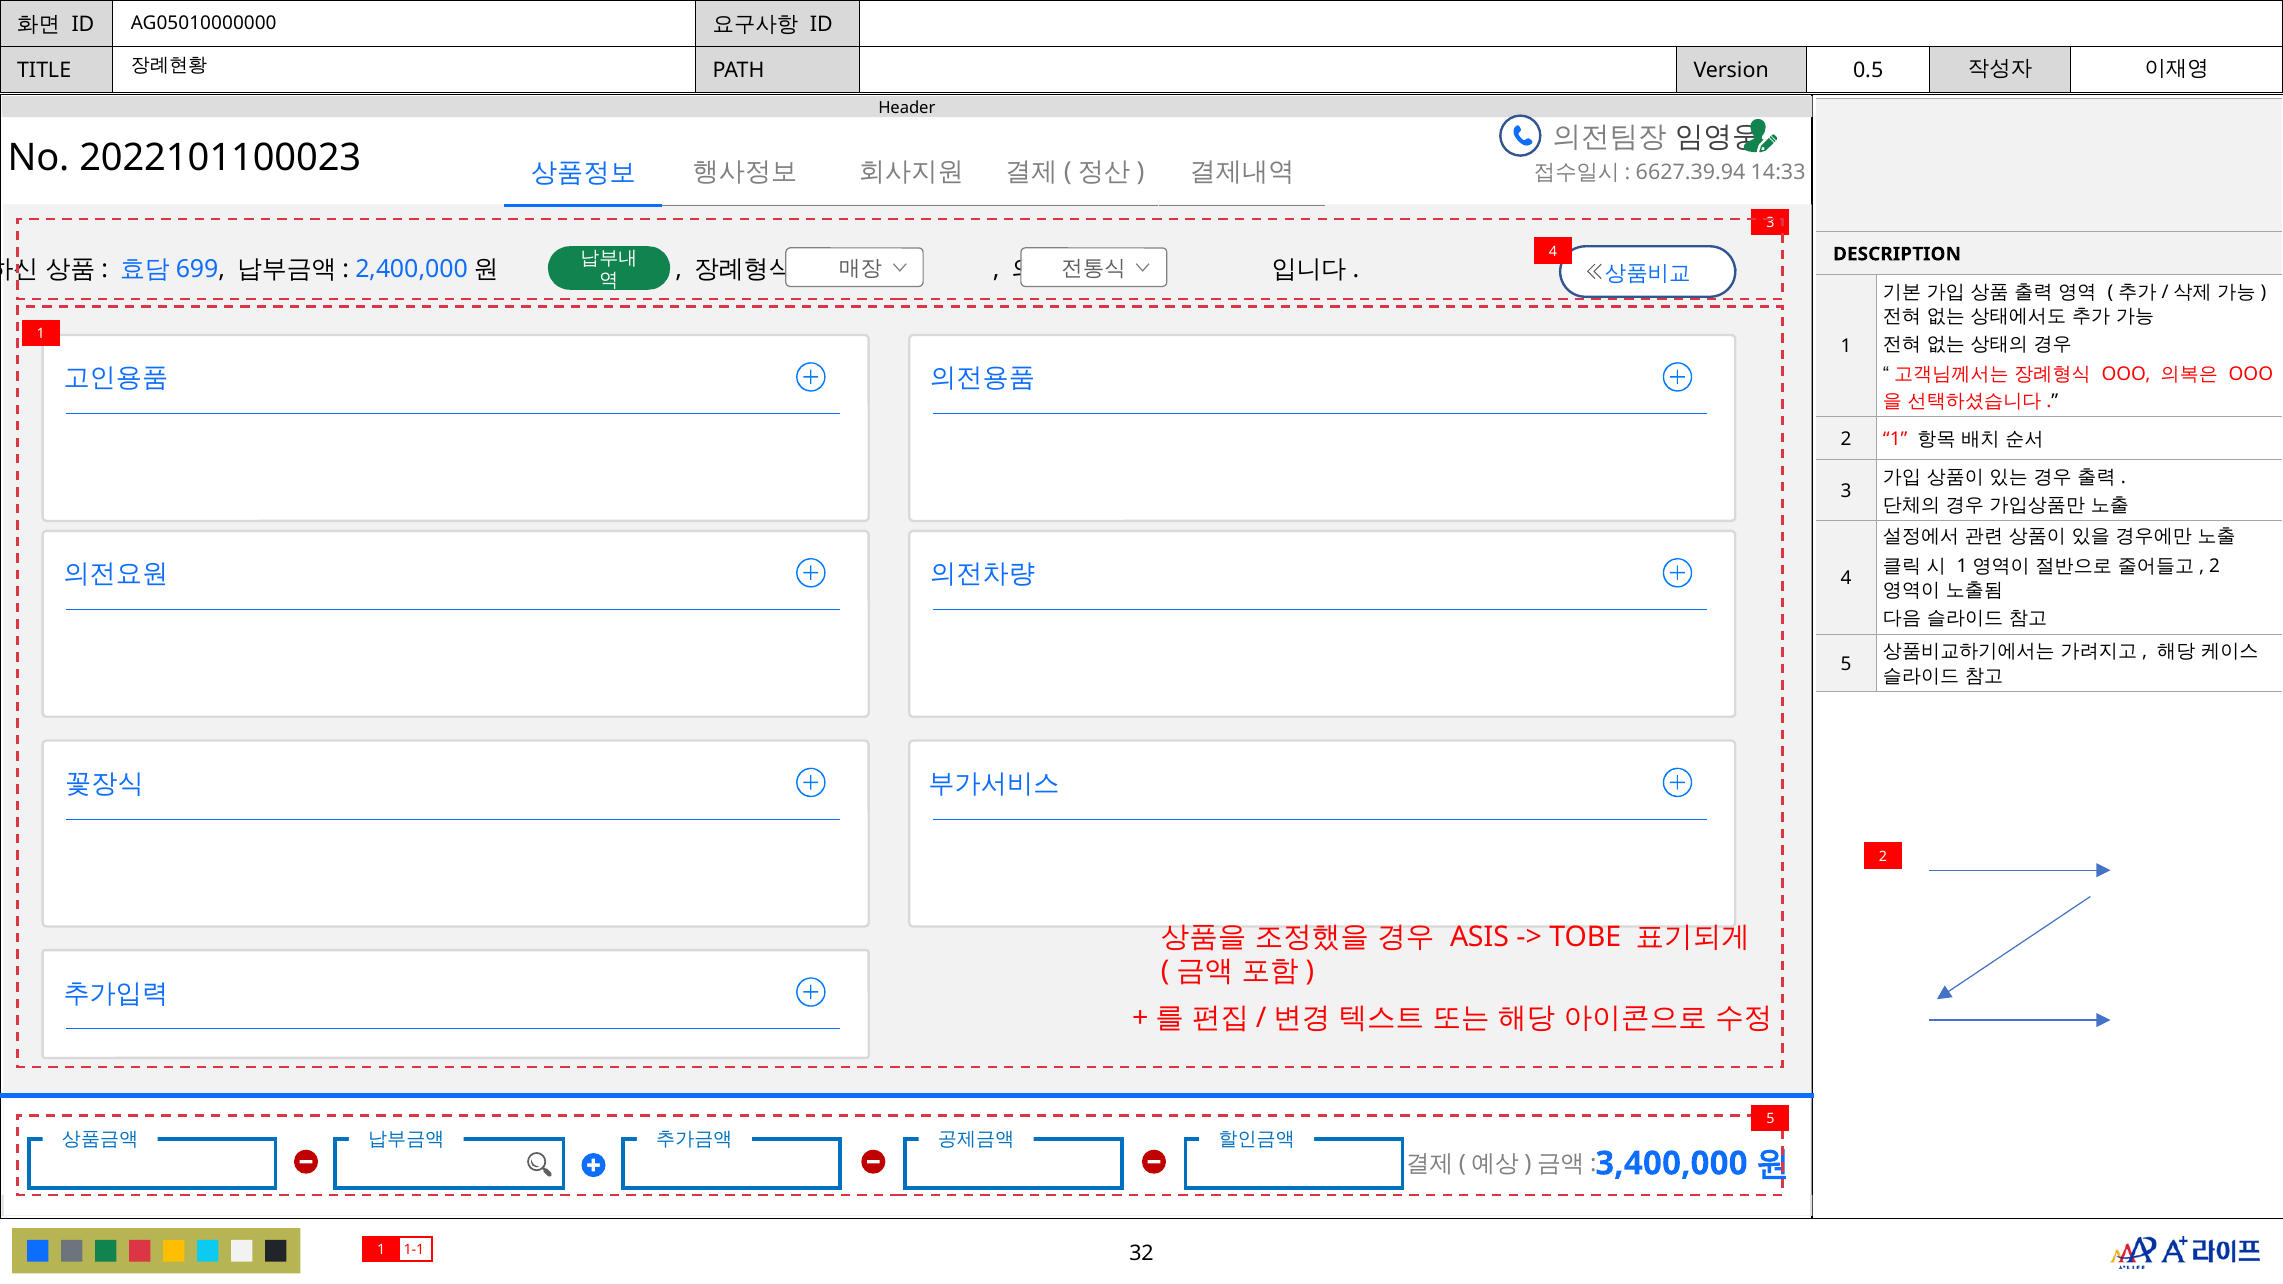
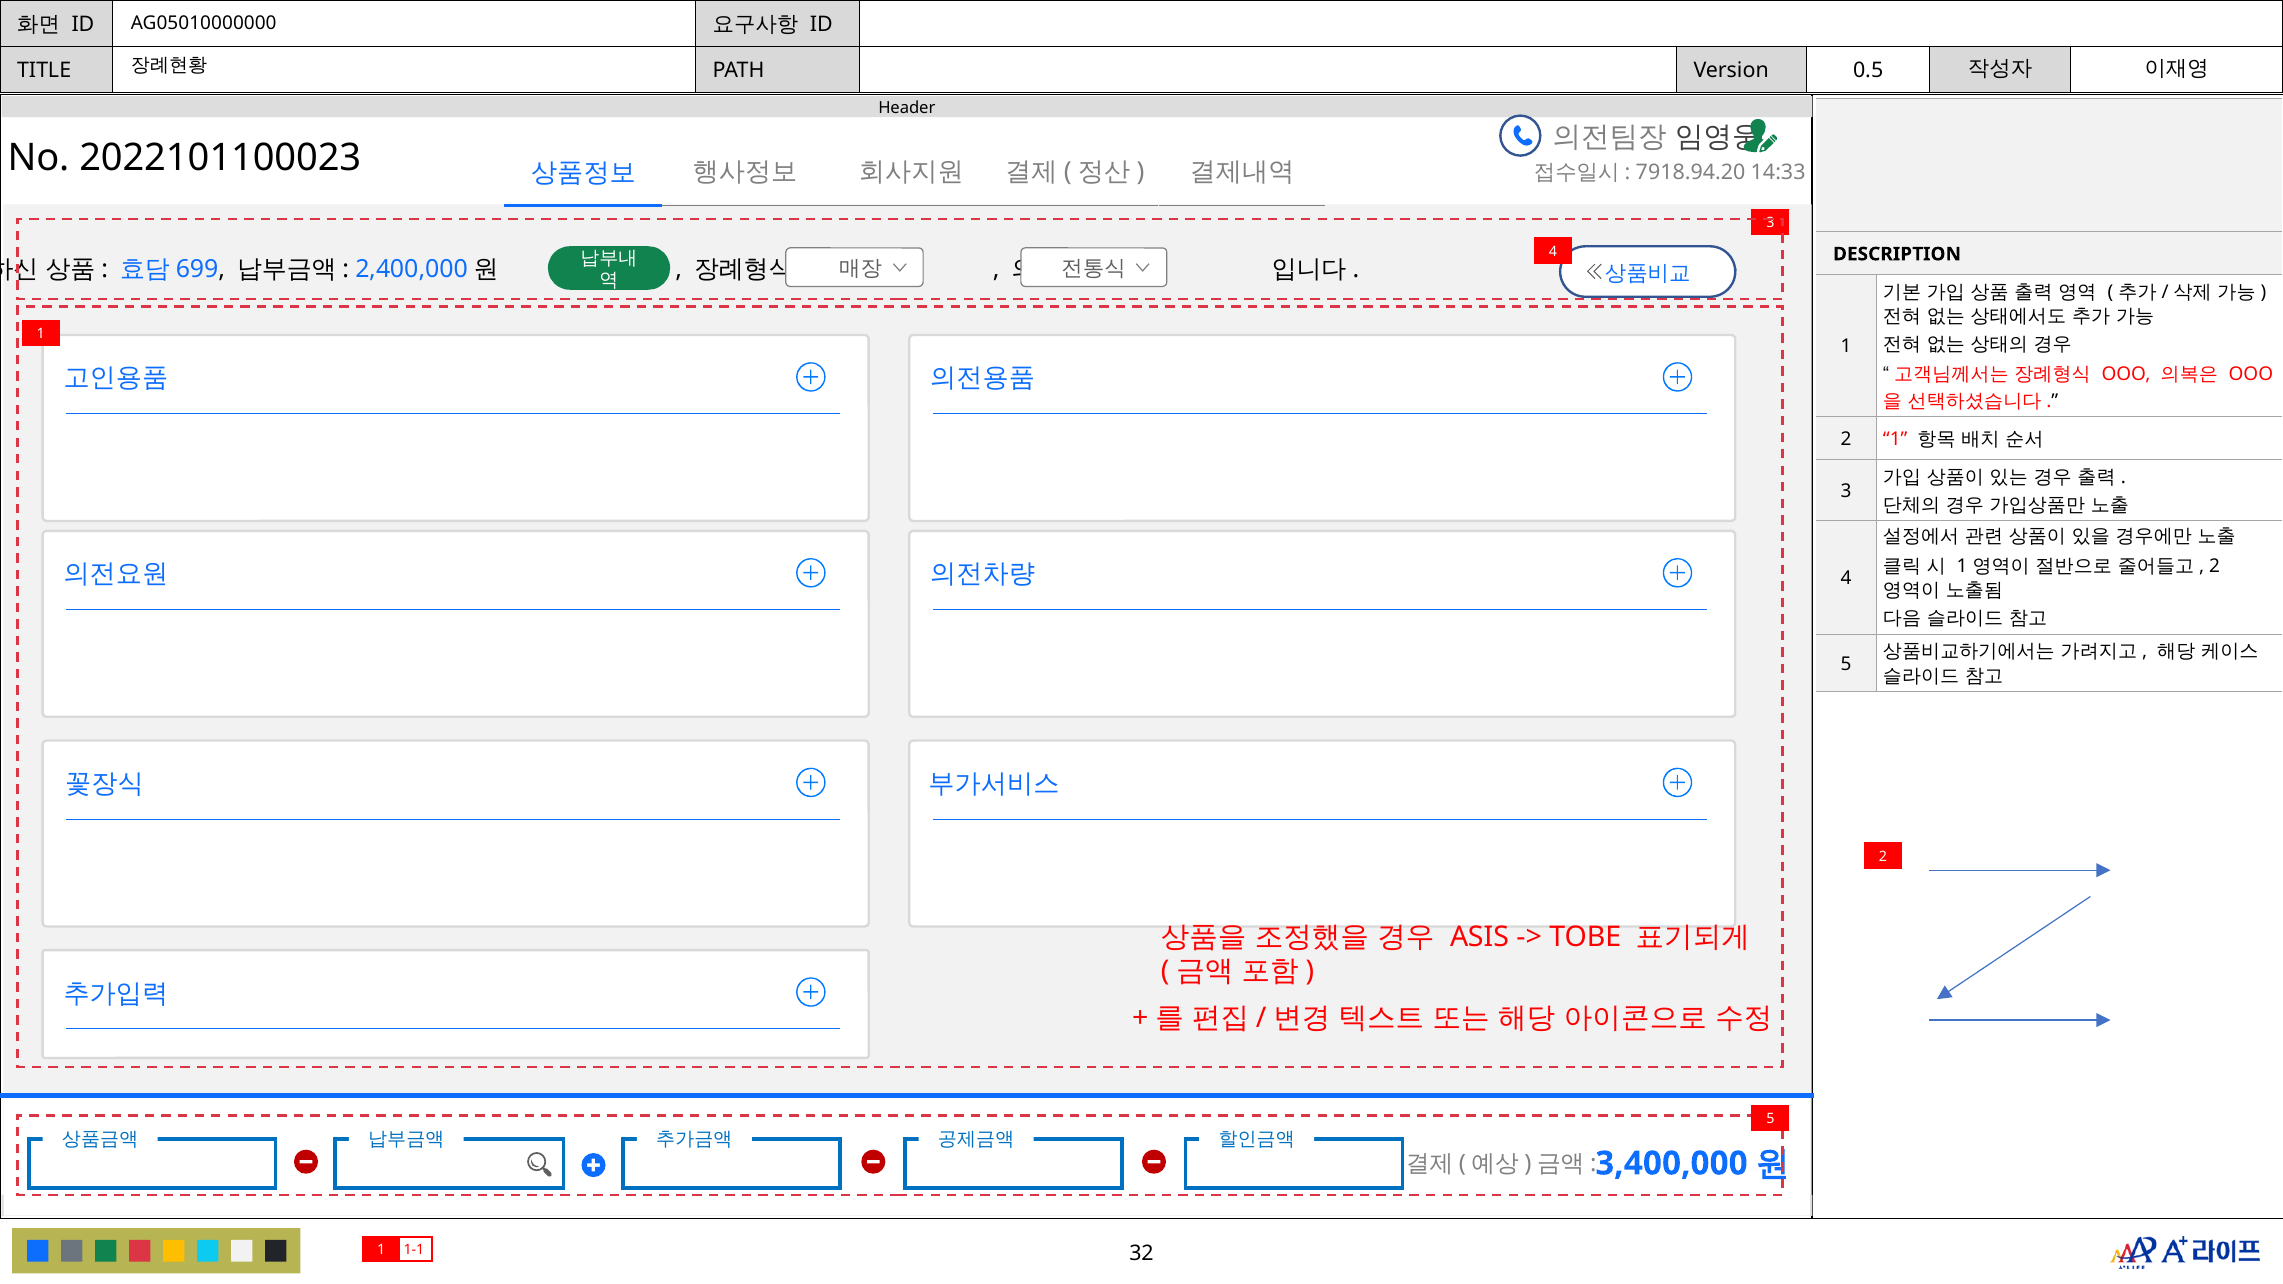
6627.39.94: 6627.39.94 -> 7918.94.20
